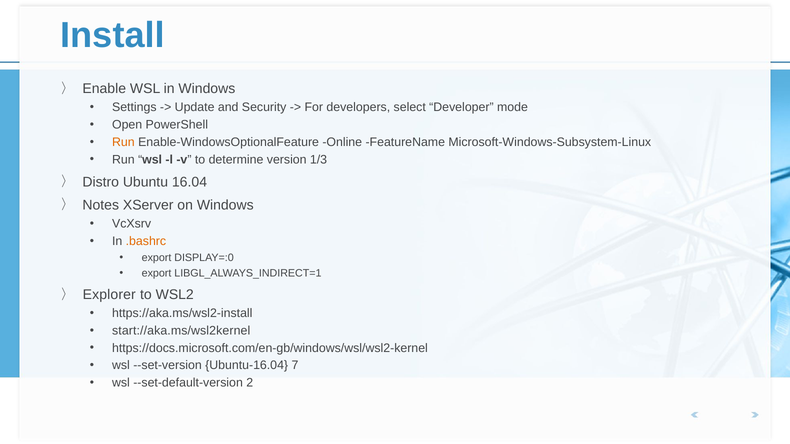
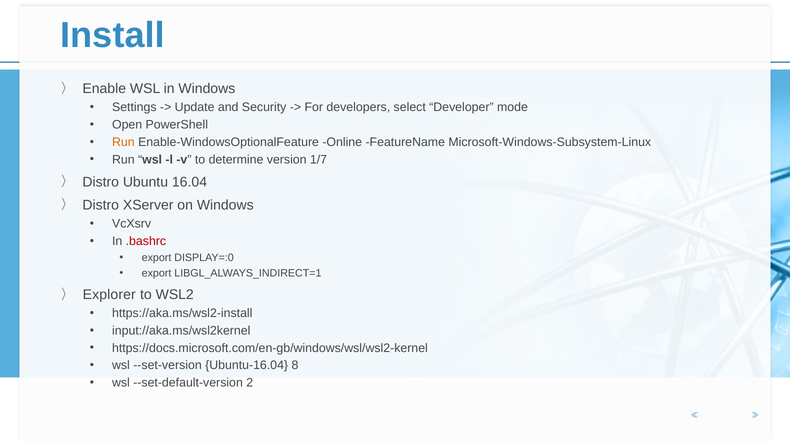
1/3: 1/3 -> 1/7
Notes at (101, 205): Notes -> Distro
.bashrc colour: orange -> red
start://aka.ms/wsl2kernel: start://aka.ms/wsl2kernel -> input://aka.ms/wsl2kernel
7: 7 -> 8
